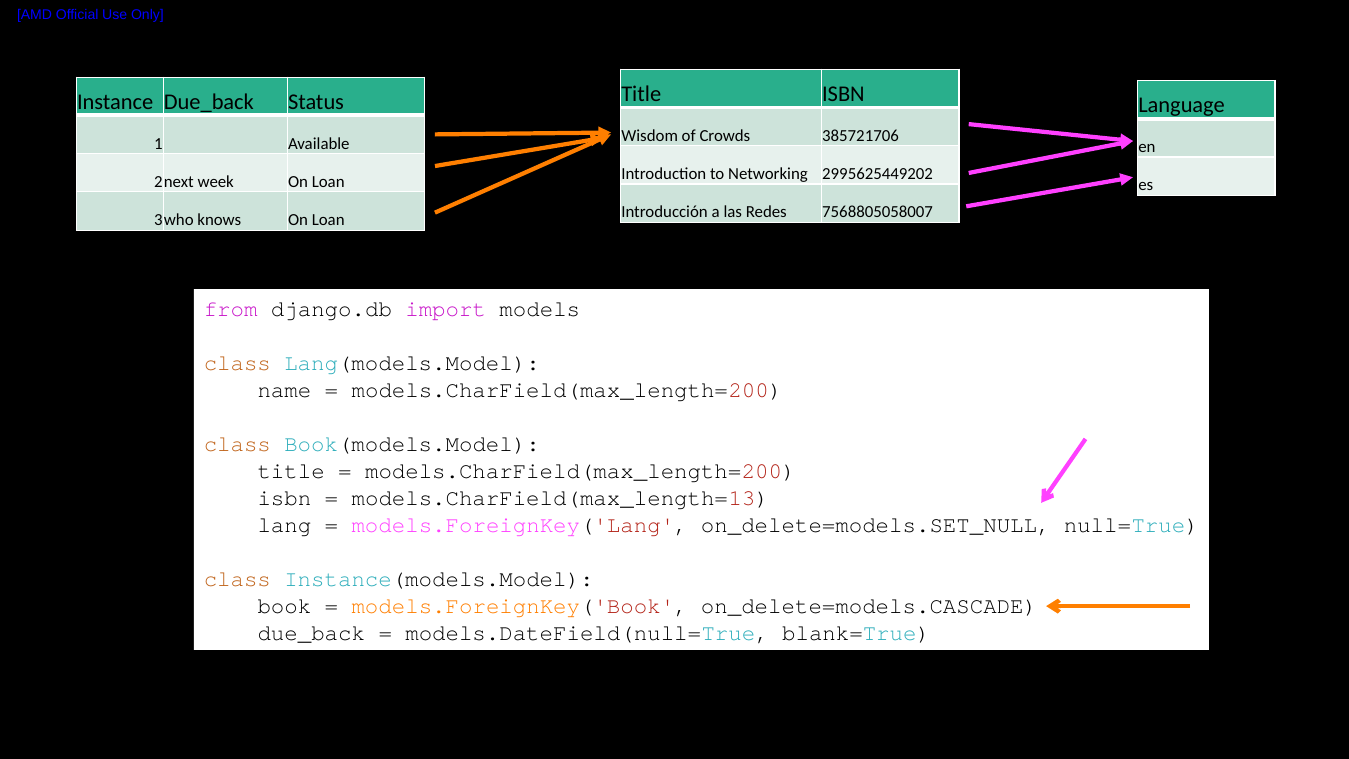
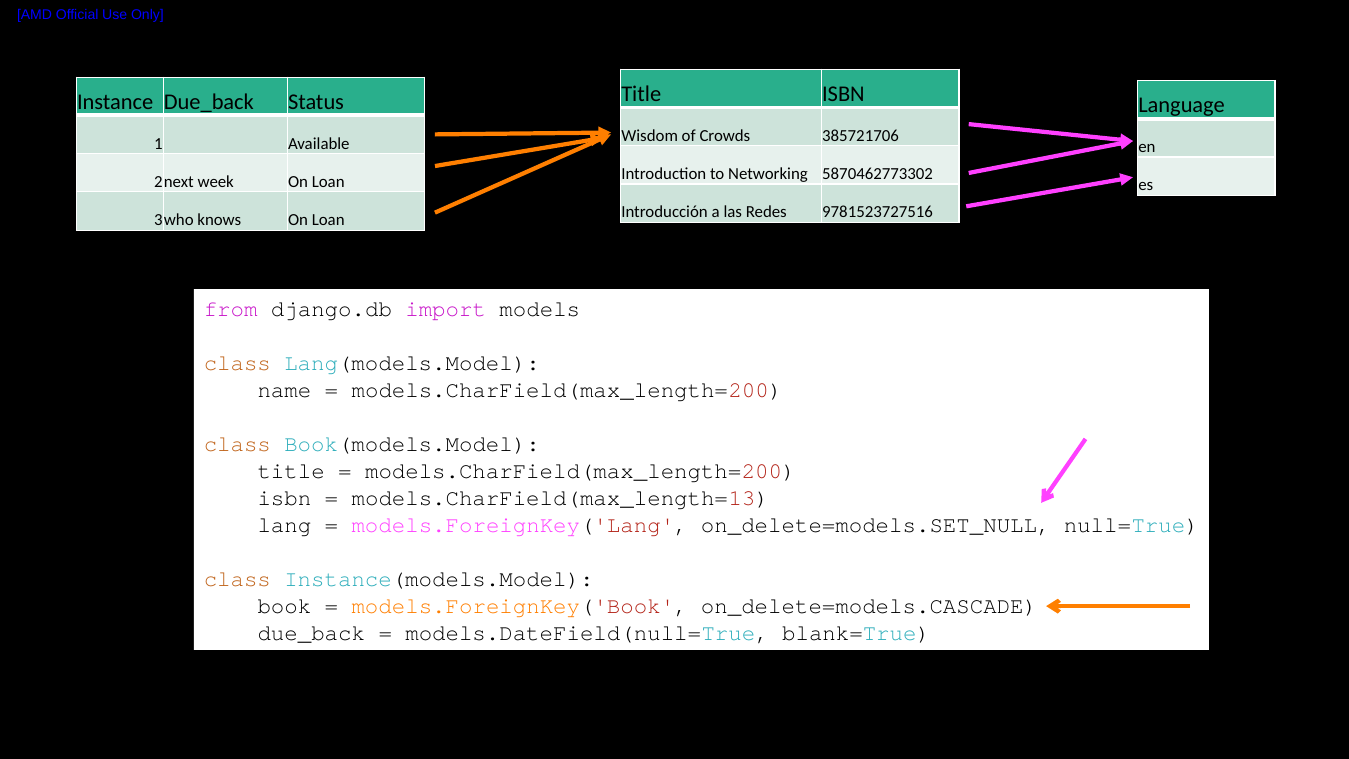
2995625449202: 2995625449202 -> 5870462773302
7568805058007: 7568805058007 -> 9781523727516
